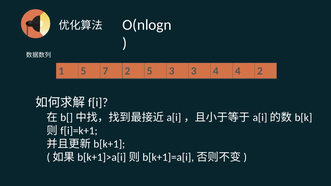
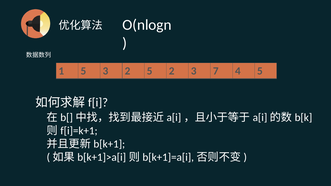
5 7: 7 -> 3
5 3: 3 -> 2
3 4: 4 -> 7
4 2: 2 -> 5
